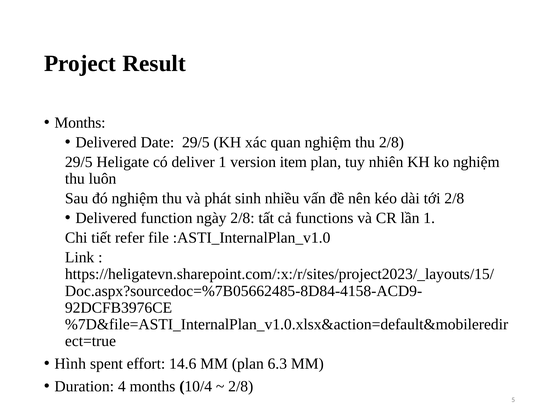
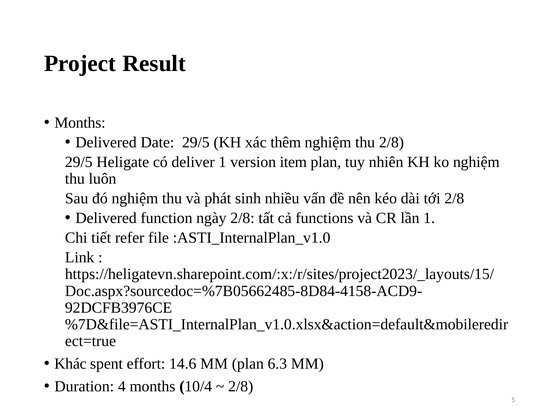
quan: quan -> thêm
Hình: Hình -> Khác
